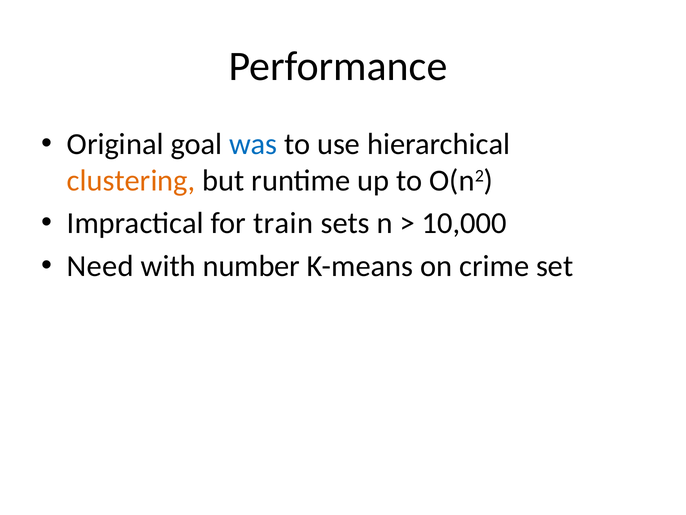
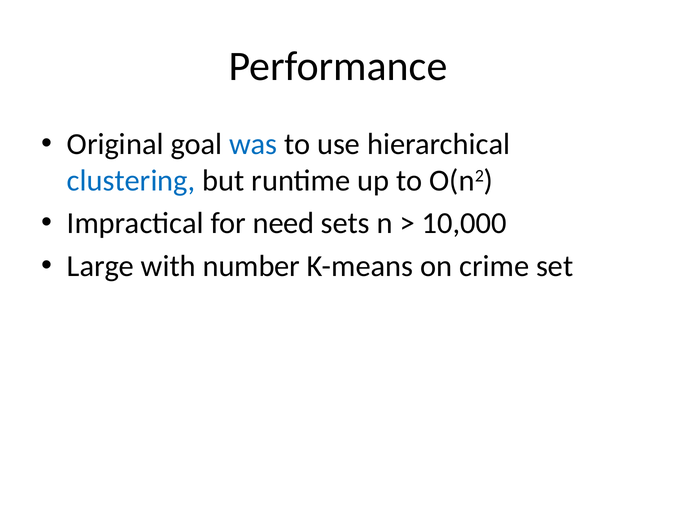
clustering colour: orange -> blue
train: train -> need
Need: Need -> Large
